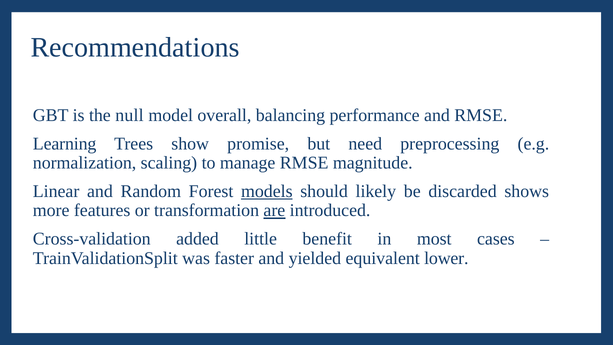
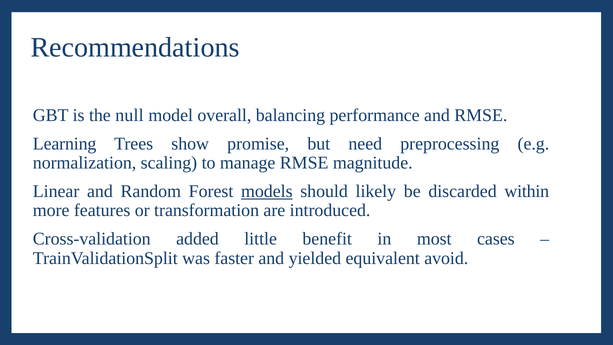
shows: shows -> within
are underline: present -> none
lower: lower -> avoid
